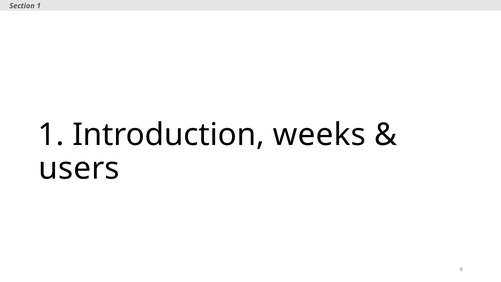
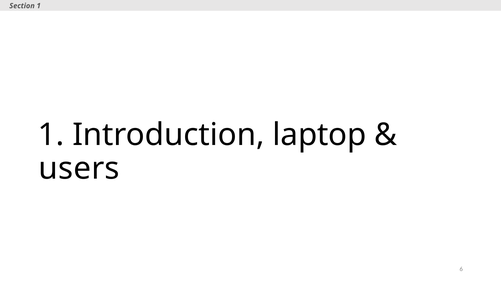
weeks: weeks -> laptop
